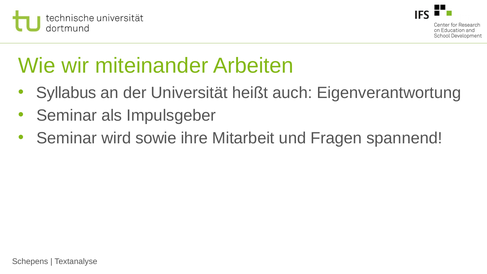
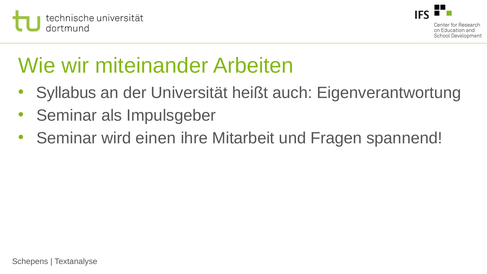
sowie: sowie -> einen
